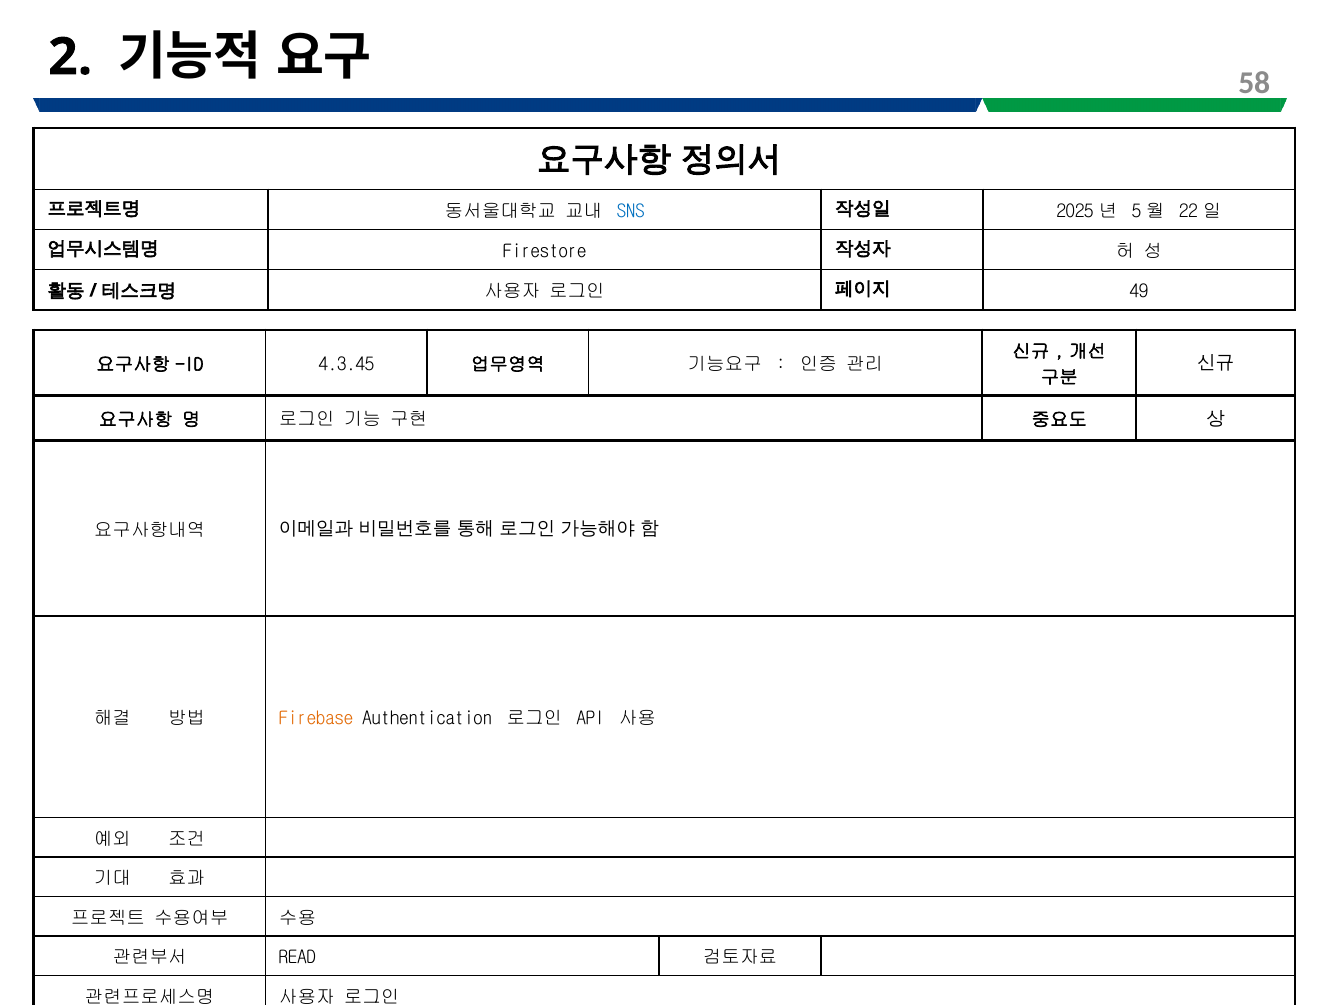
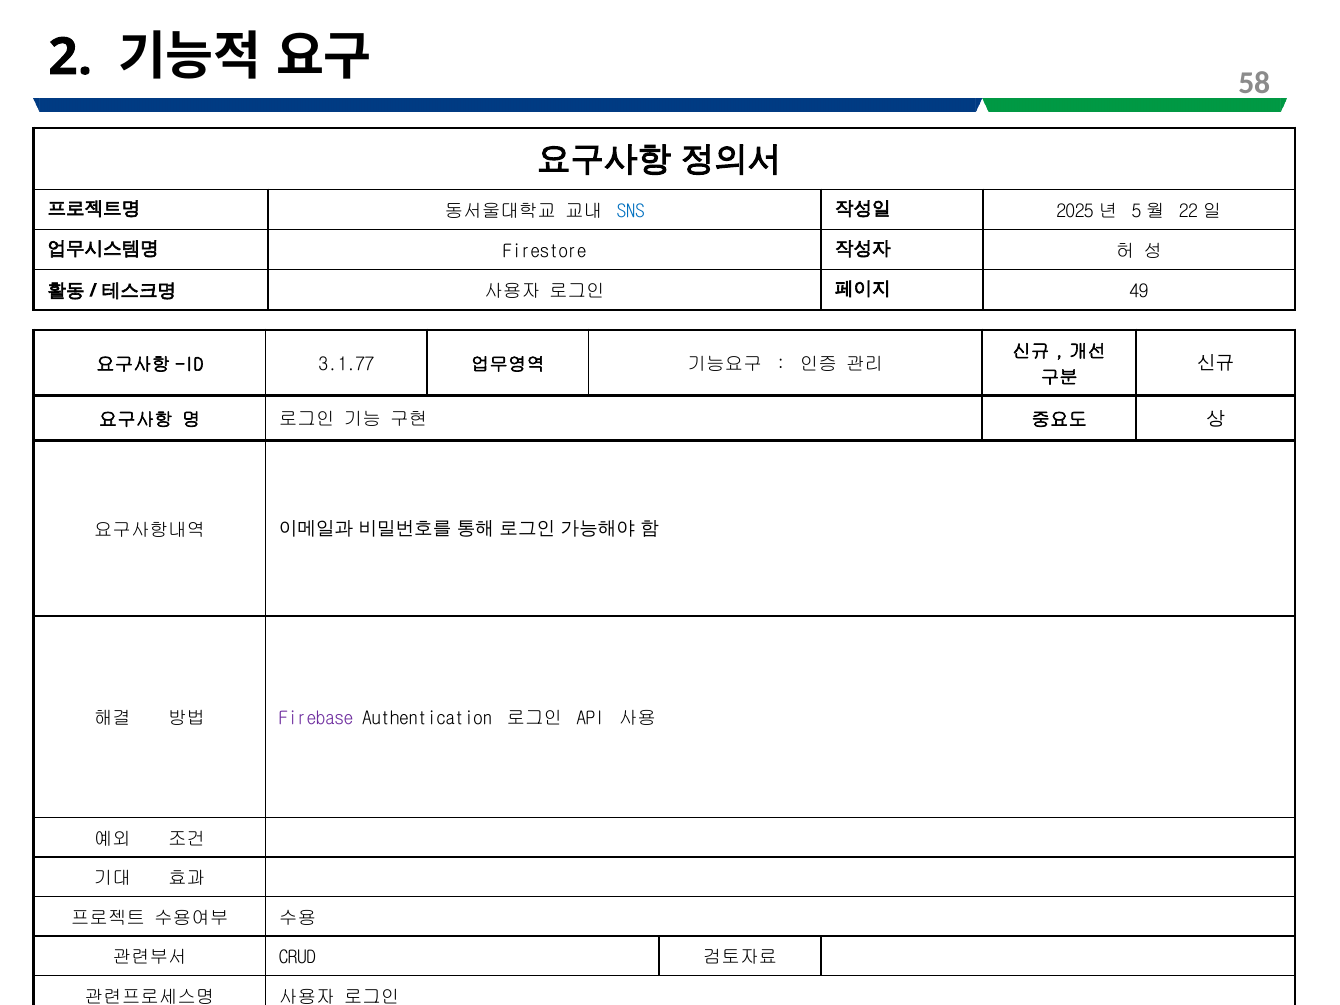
4.3.45: 4.3.45 -> 3.1.77
Firebase colour: orange -> purple
READ: READ -> CRUD
